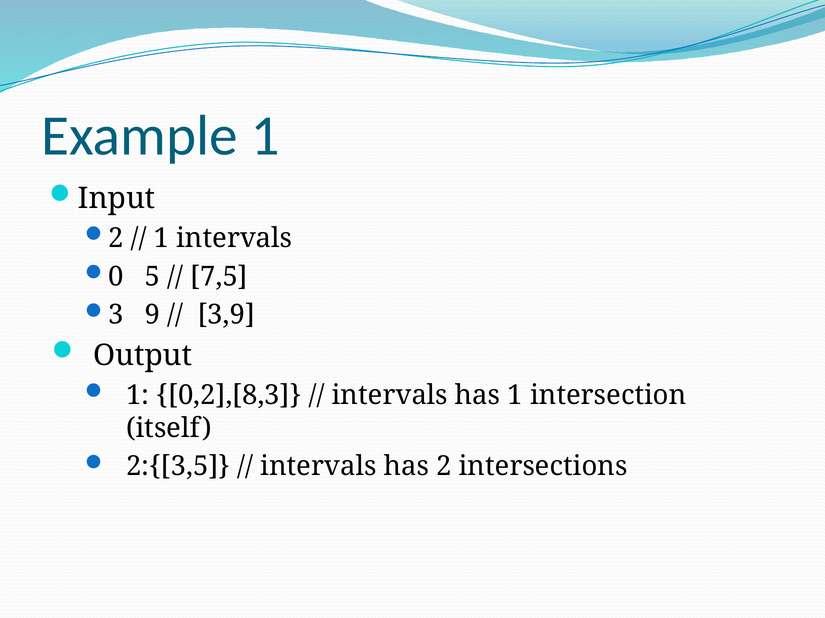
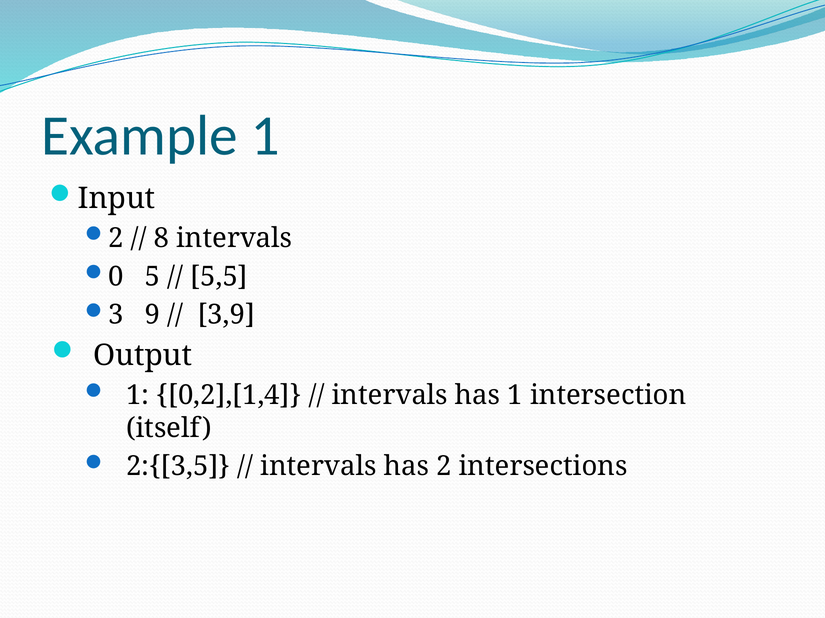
1 at (161, 238): 1 -> 8
7,5: 7,5 -> 5,5
0,2],[8,3: 0,2],[8,3 -> 0,2],[1,4
